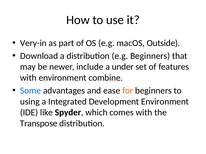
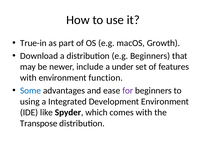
Very-in: Very-in -> True-in
Outside: Outside -> Growth
combine: combine -> function
for colour: orange -> purple
